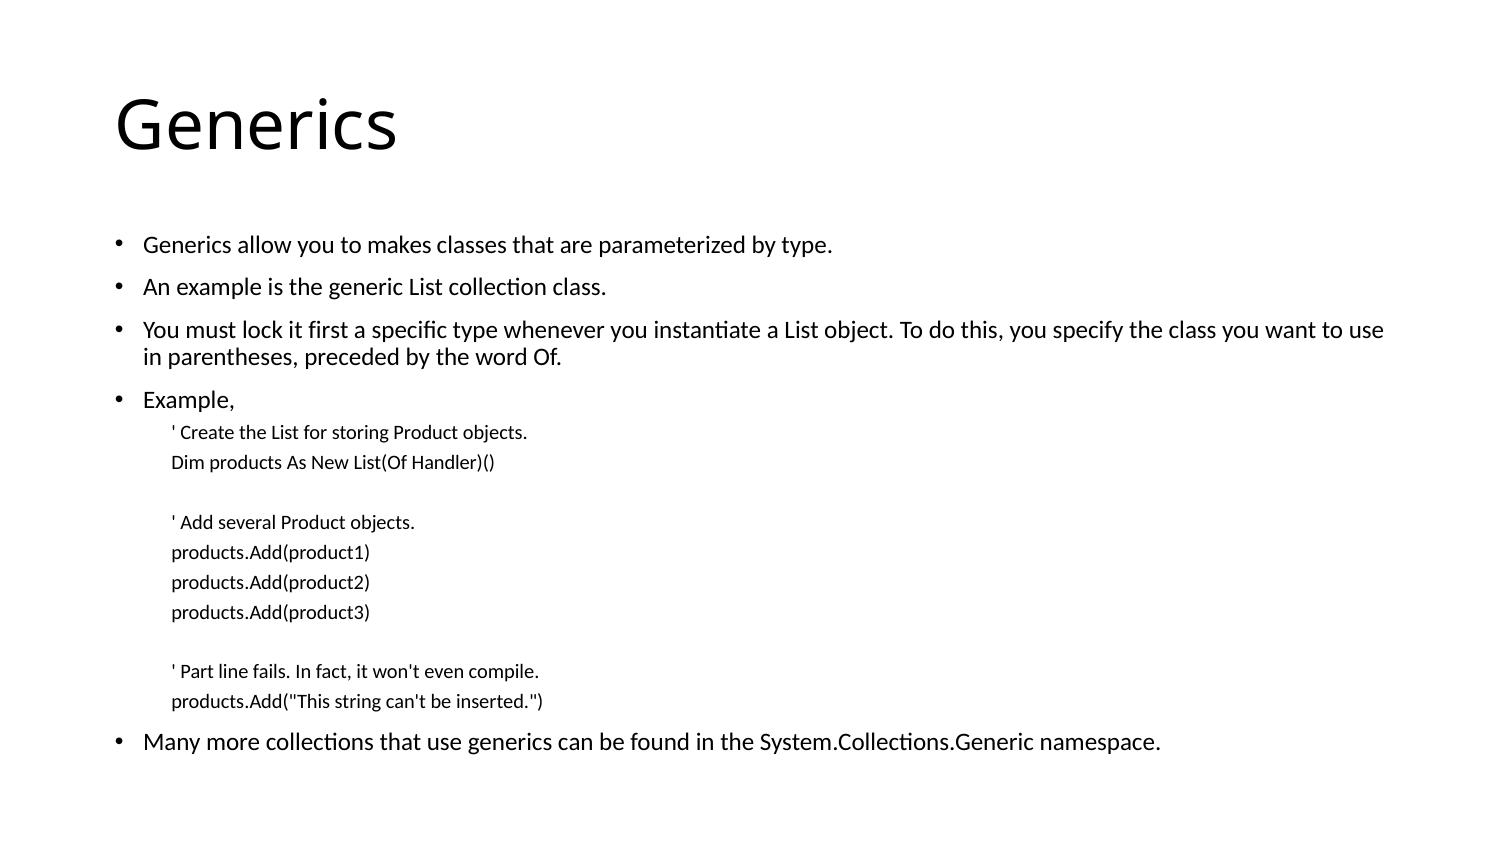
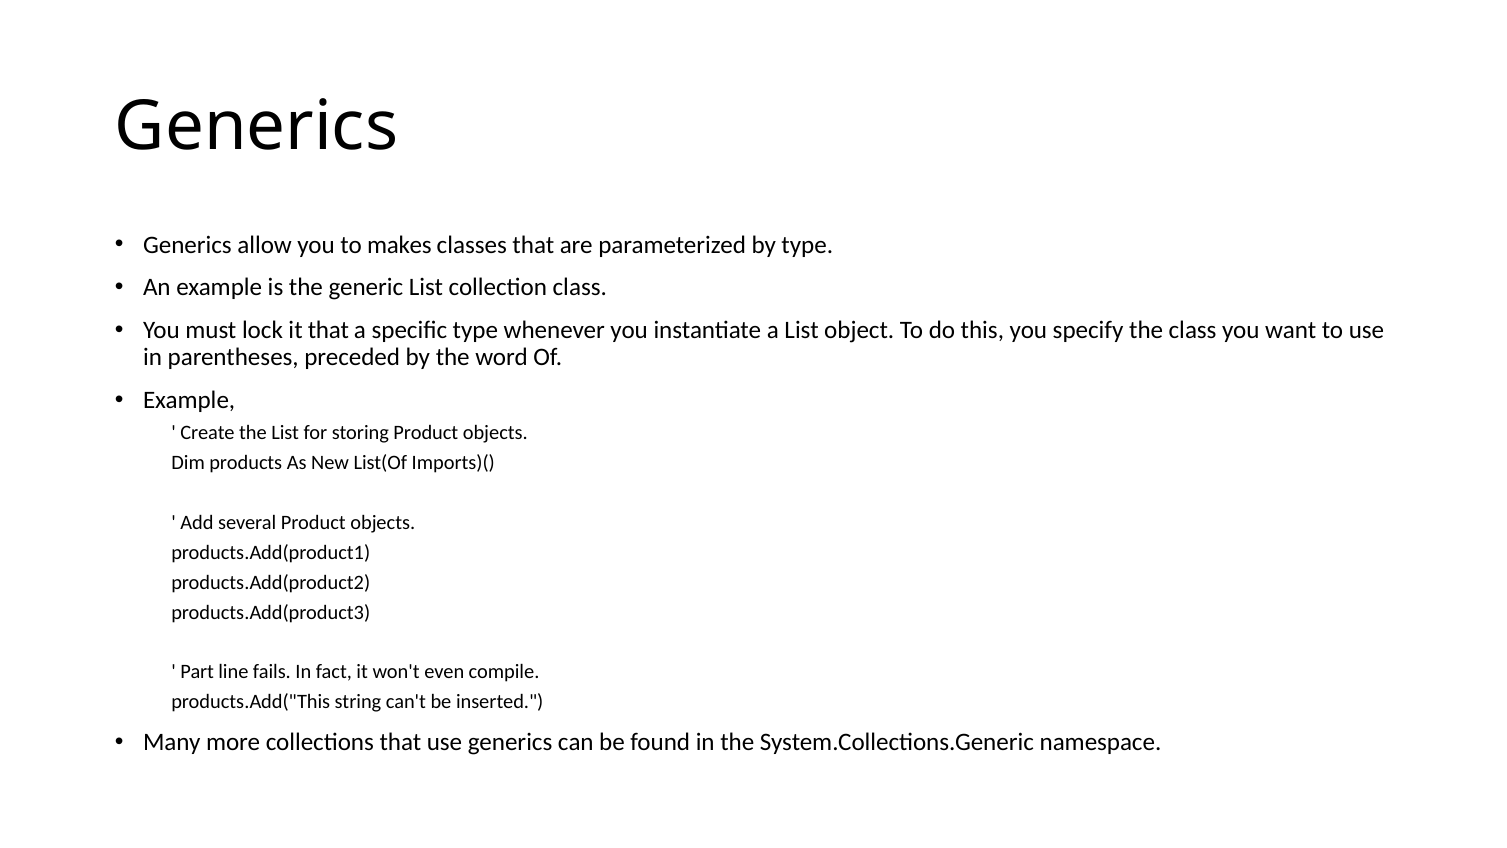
it first: first -> that
Handler)(: Handler)( -> Imports)(
